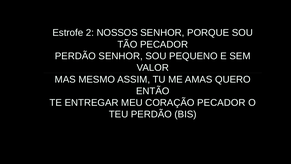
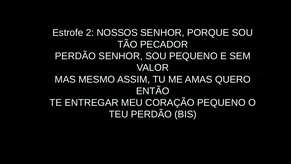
CORAÇÃO PECADOR: PECADOR -> PEQUENO
